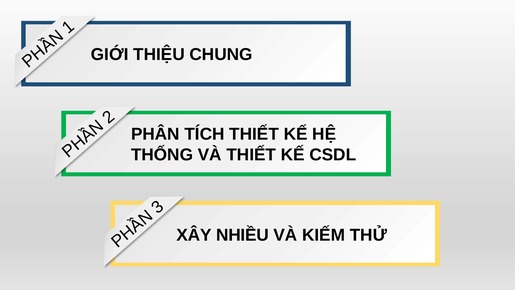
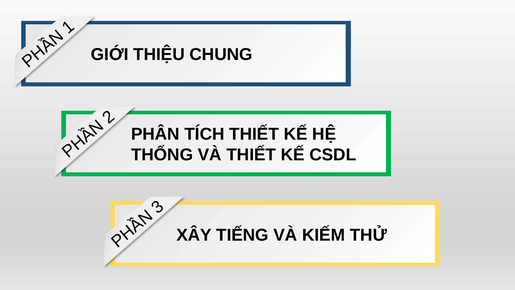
NHIỀU: NHIỀU -> TIẾNG
